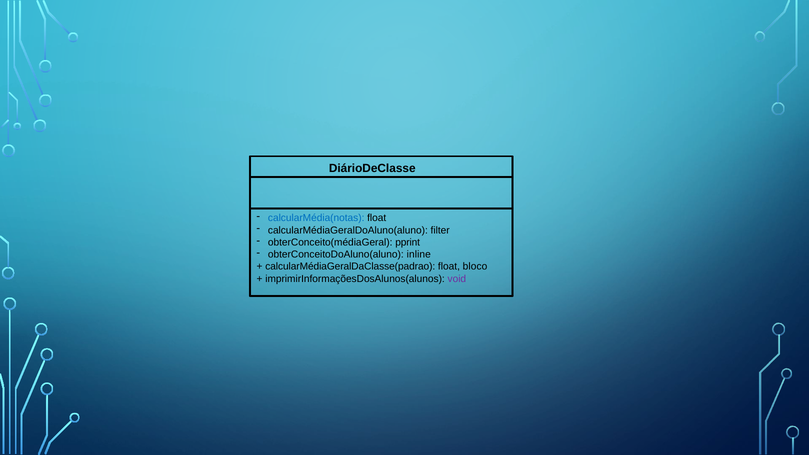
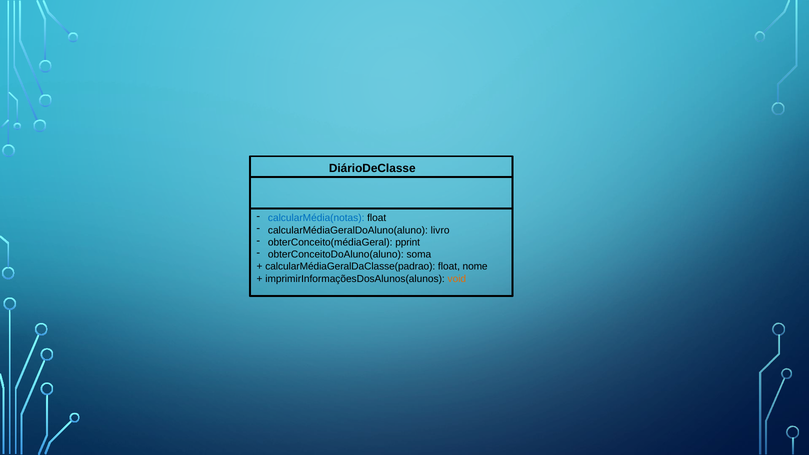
filter: filter -> livro
inline: inline -> soma
bloco: bloco -> nome
void colour: purple -> orange
